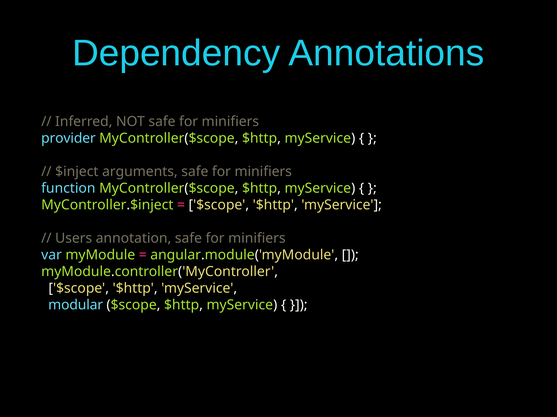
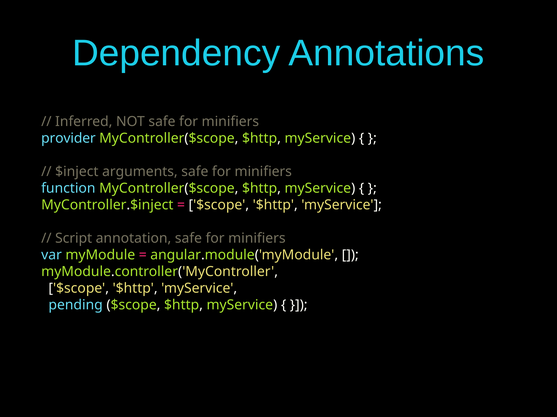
Users: Users -> Script
modular: modular -> pending
